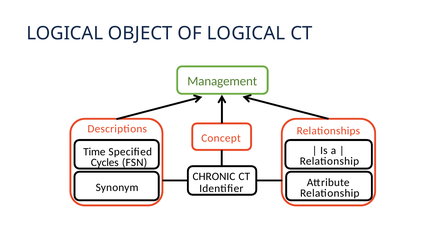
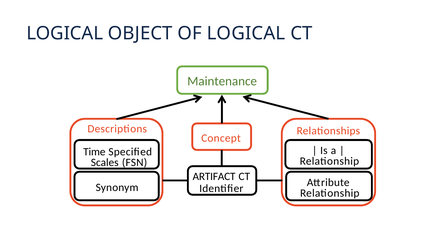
Management: Management -> Maintenance
Cycles: Cycles -> Scales
CHRONIC: CHRONIC -> ARTIFACT
